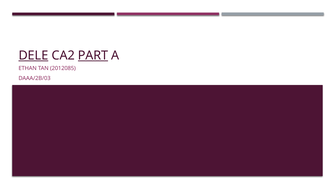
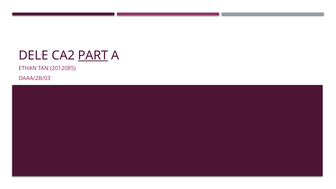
DELE underline: present -> none
